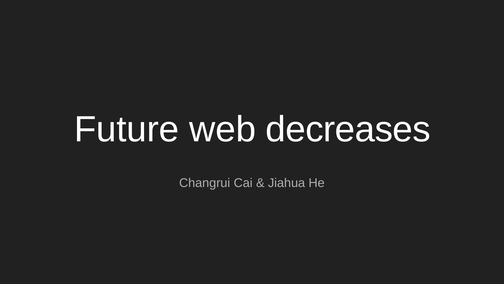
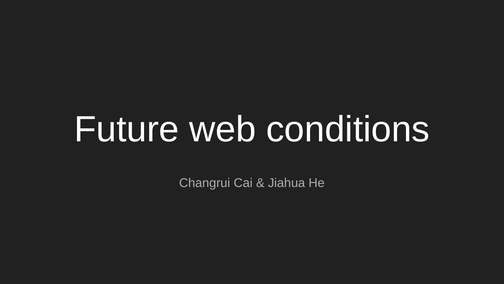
decreases: decreases -> conditions
